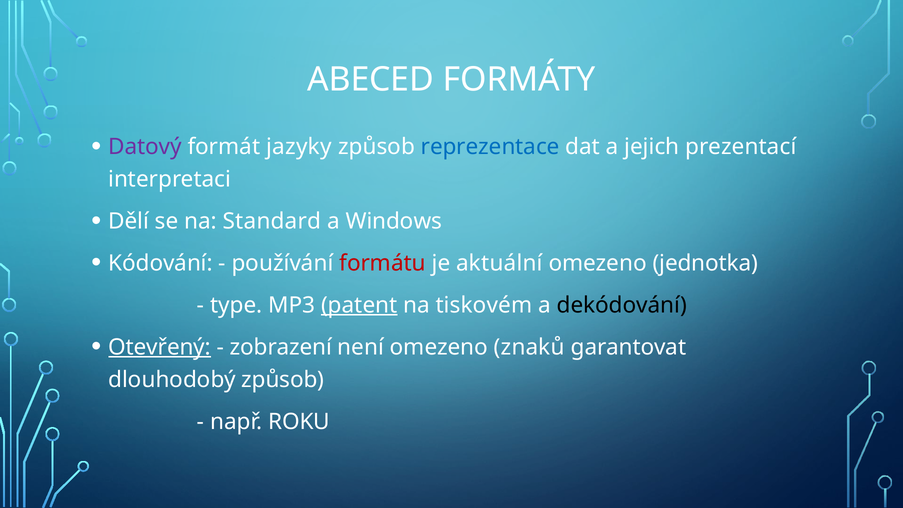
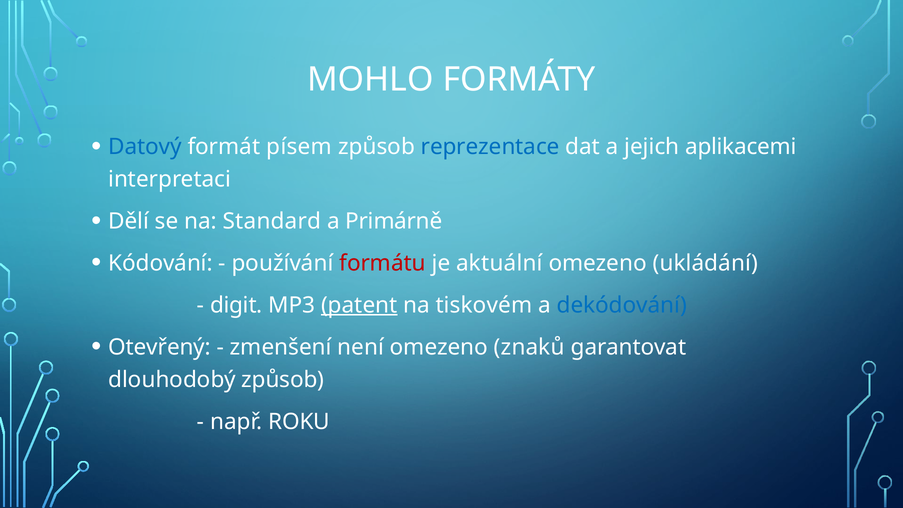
ABECED: ABECED -> MOHLO
Datový colour: purple -> blue
jazyky: jazyky -> písem
prezentací: prezentací -> aplikacemi
Windows: Windows -> Primárně
jednotka: jednotka -> ukládání
type: type -> digit
dekódování colour: black -> blue
Otevřený underline: present -> none
zobrazení: zobrazení -> zmenšení
